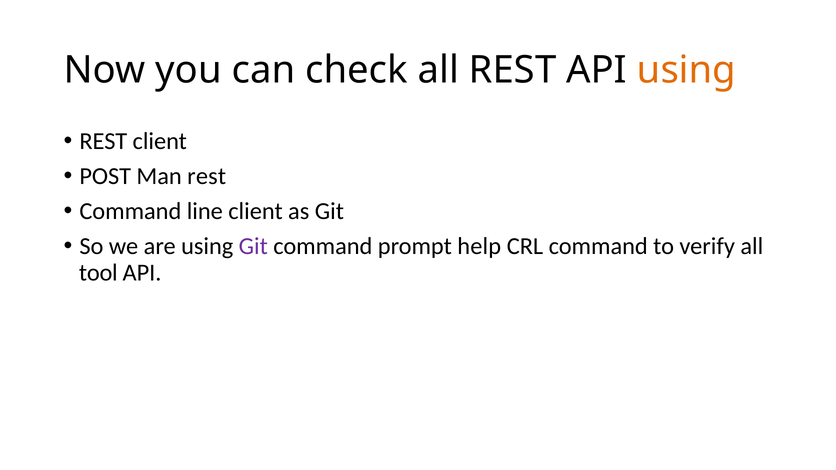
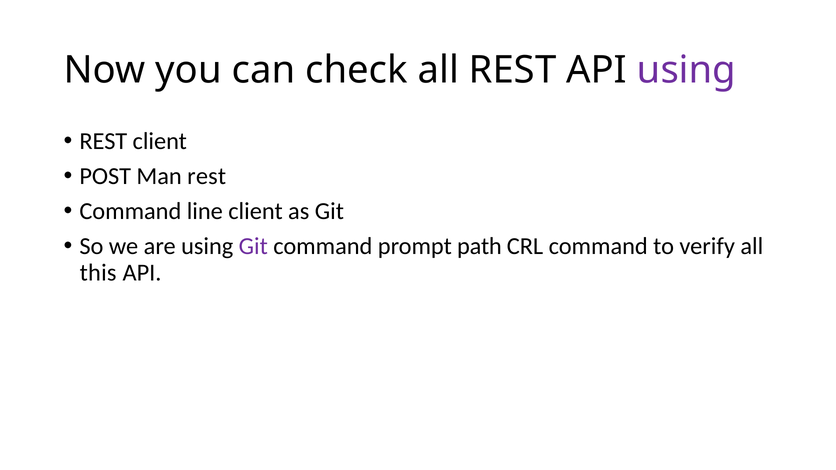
using at (686, 70) colour: orange -> purple
help: help -> path
tool: tool -> this
